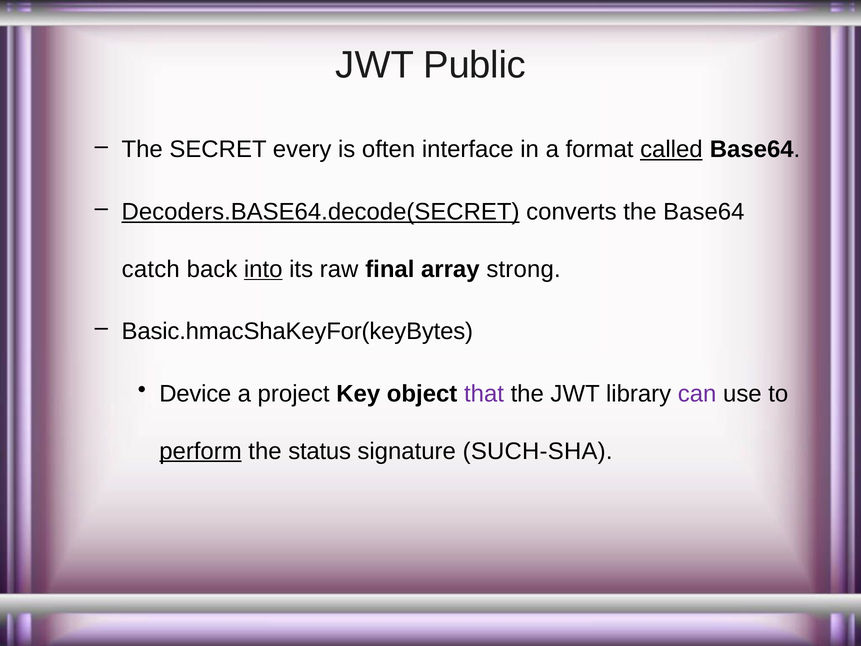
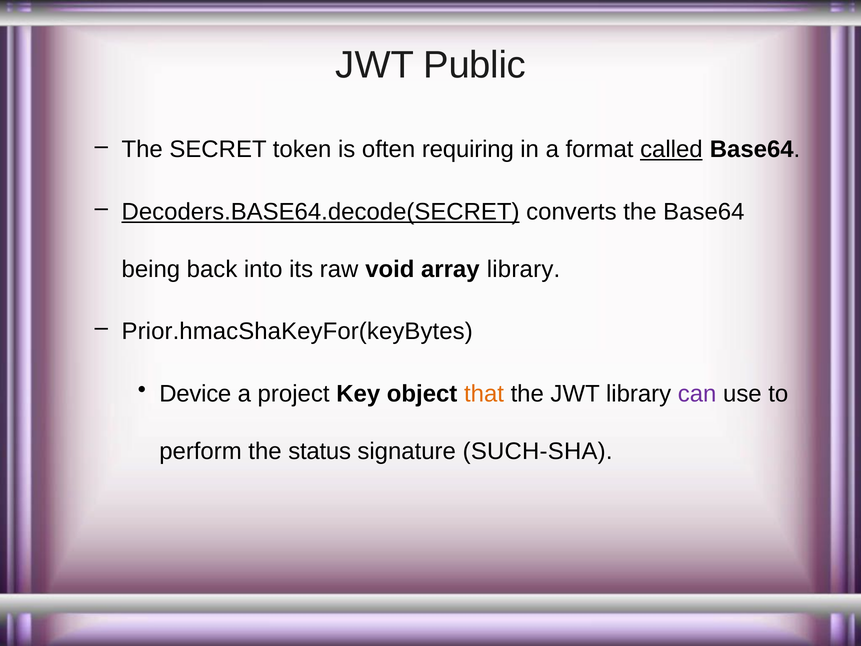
every: every -> token
interface: interface -> requiring
catch: catch -> being
into underline: present -> none
final: final -> void
array strong: strong -> library
Basic.hmacShaKeyFor(keyBytes: Basic.hmacShaKeyFor(keyBytes -> Prior.hmacShaKeyFor(keyBytes
that colour: purple -> orange
perform underline: present -> none
